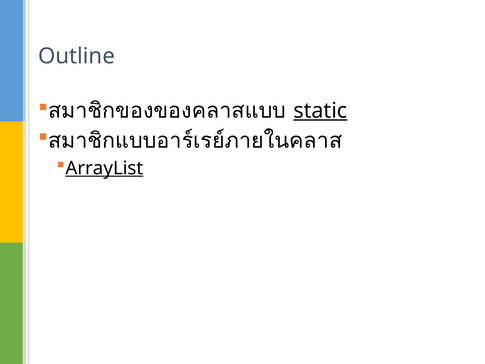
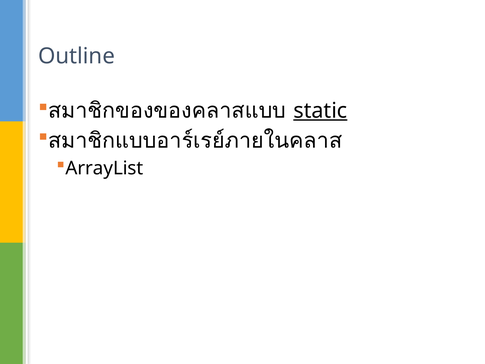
ArrayList underline: present -> none
